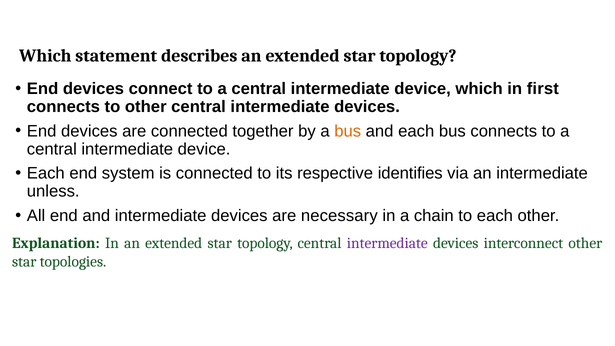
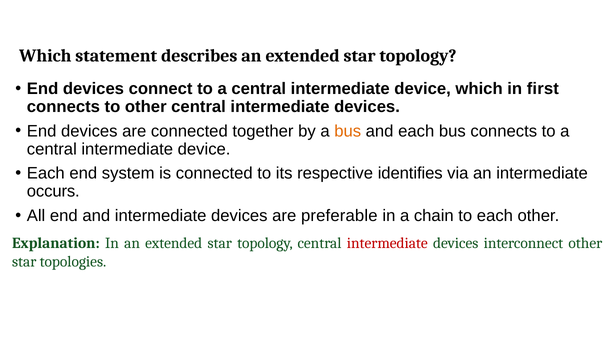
unless: unless -> occurs
necessary: necessary -> preferable
intermediate at (387, 243) colour: purple -> red
